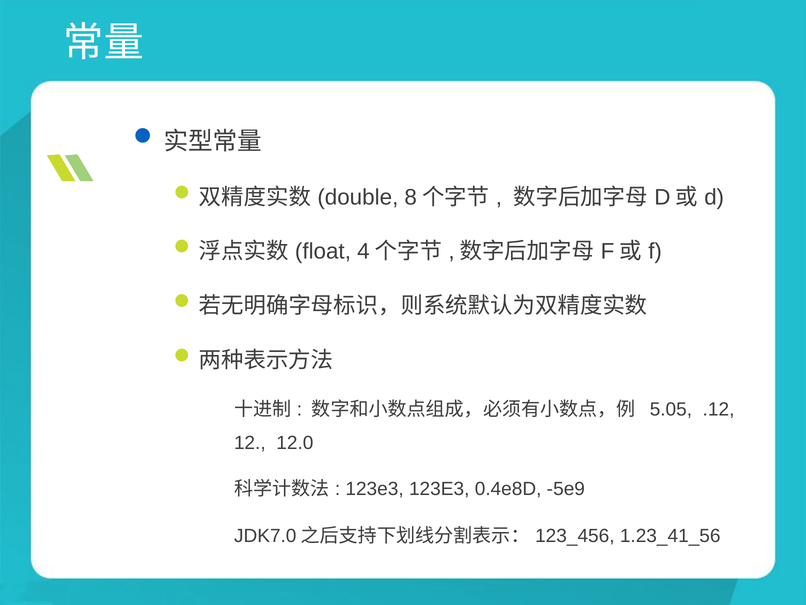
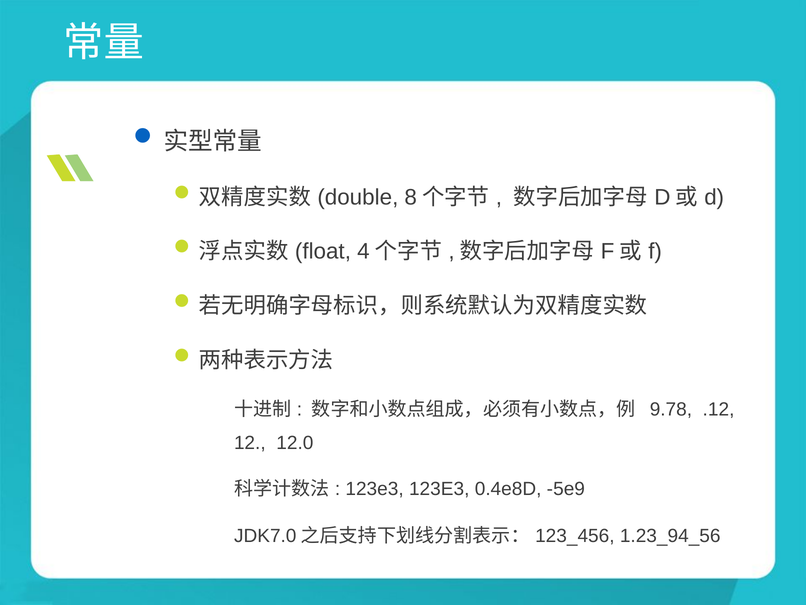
5.05: 5.05 -> 9.78
1.23_41_56: 1.23_41_56 -> 1.23_94_56
